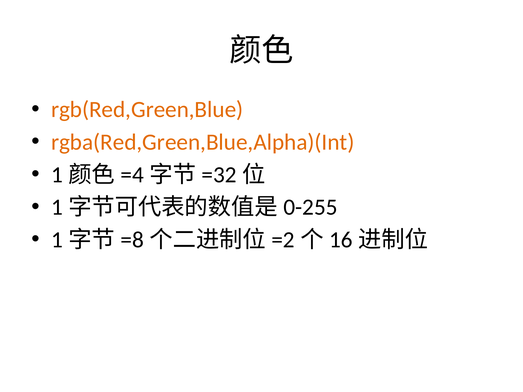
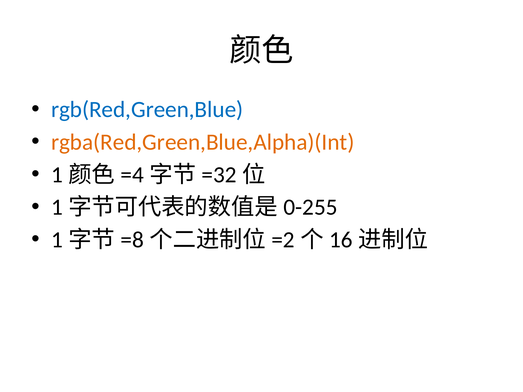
rgb(Red,Green,Blue colour: orange -> blue
